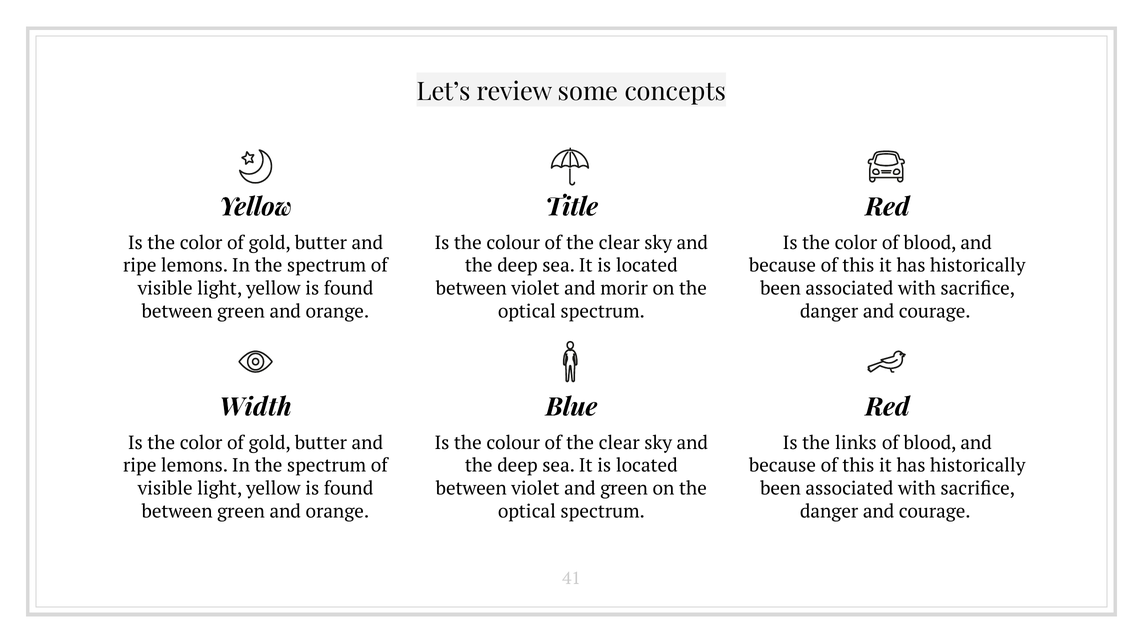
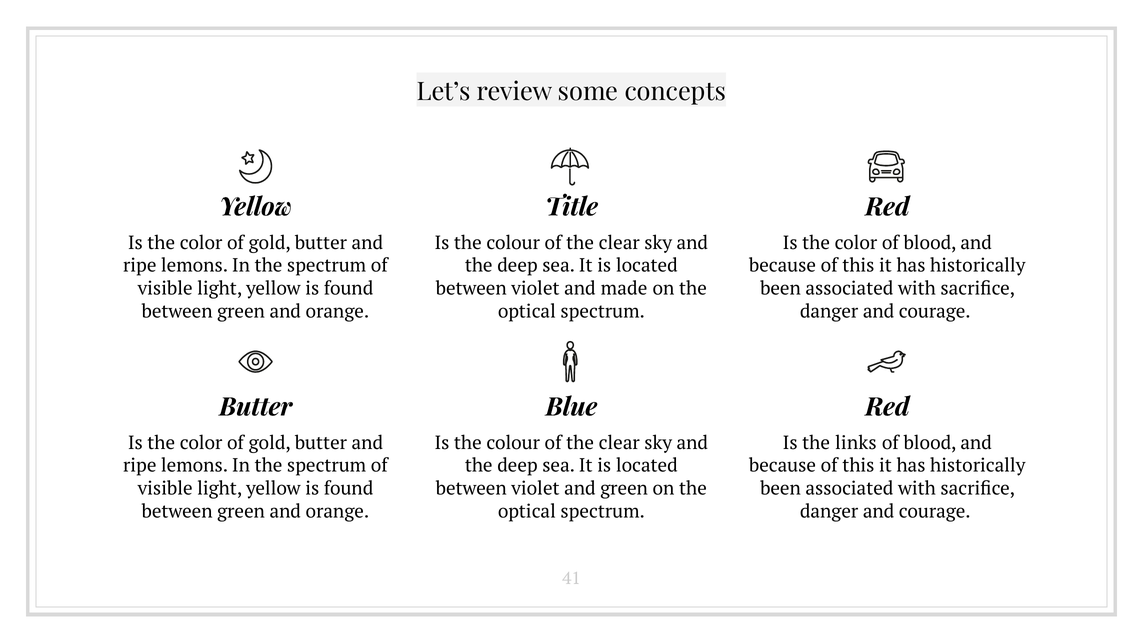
morir: morir -> made
Width at (255, 407): Width -> Butter
